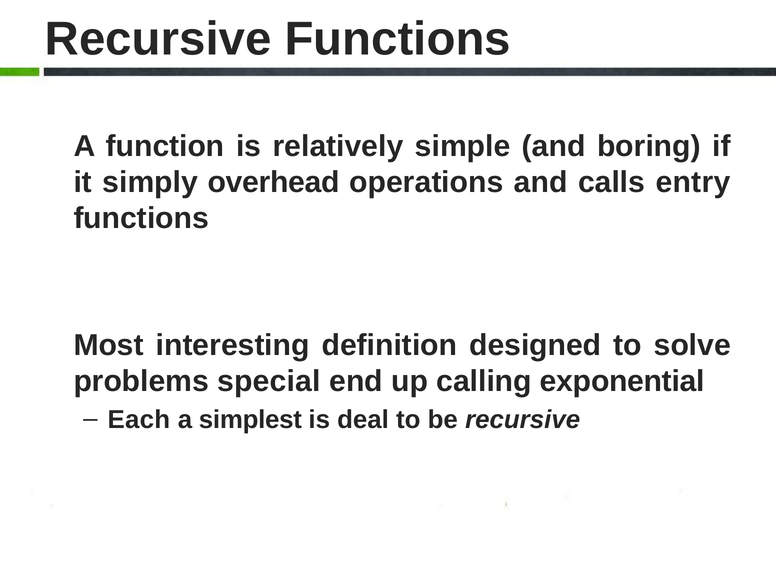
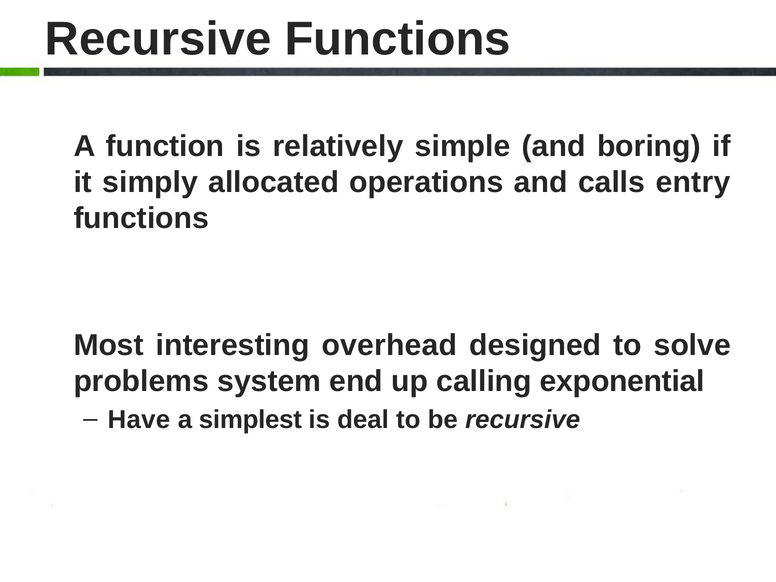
overhead: overhead -> allocated
definition: definition -> overhead
special: special -> system
Each: Each -> Have
